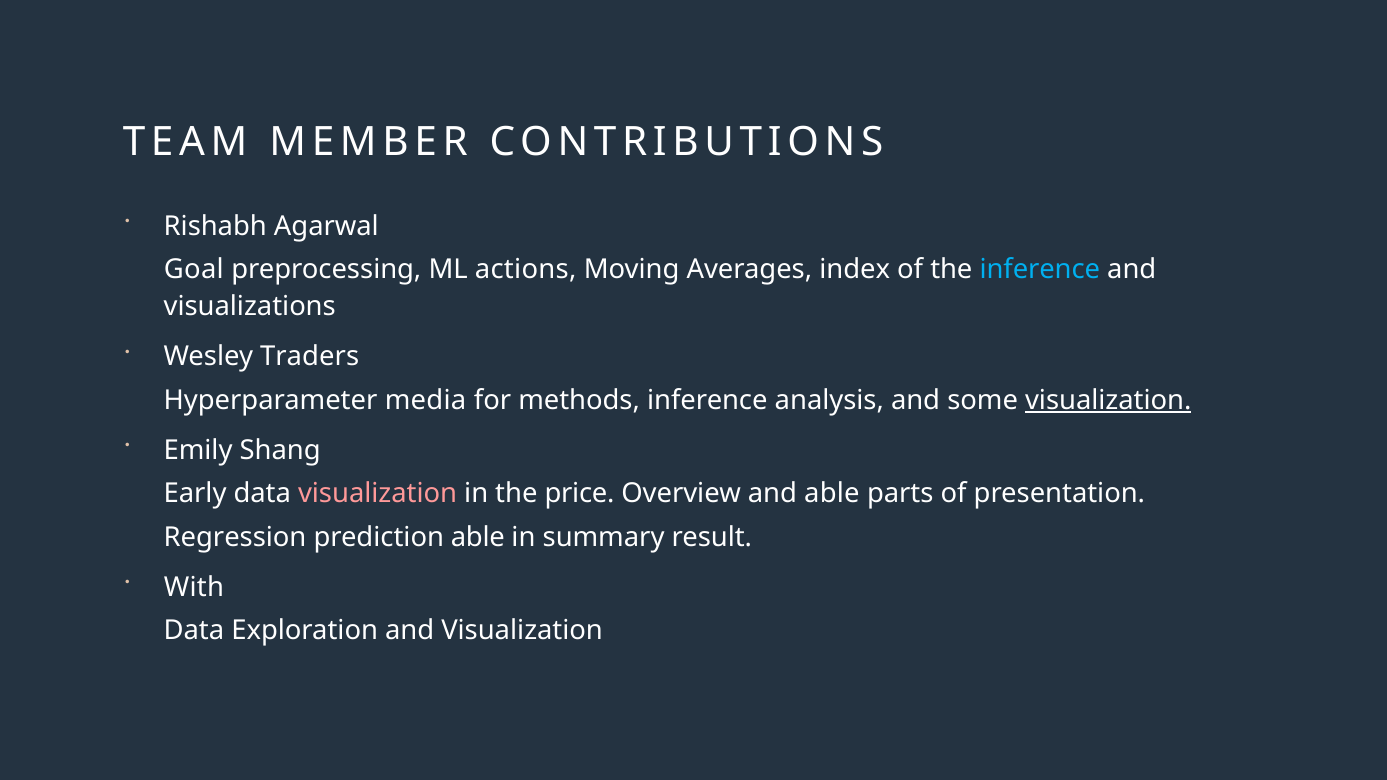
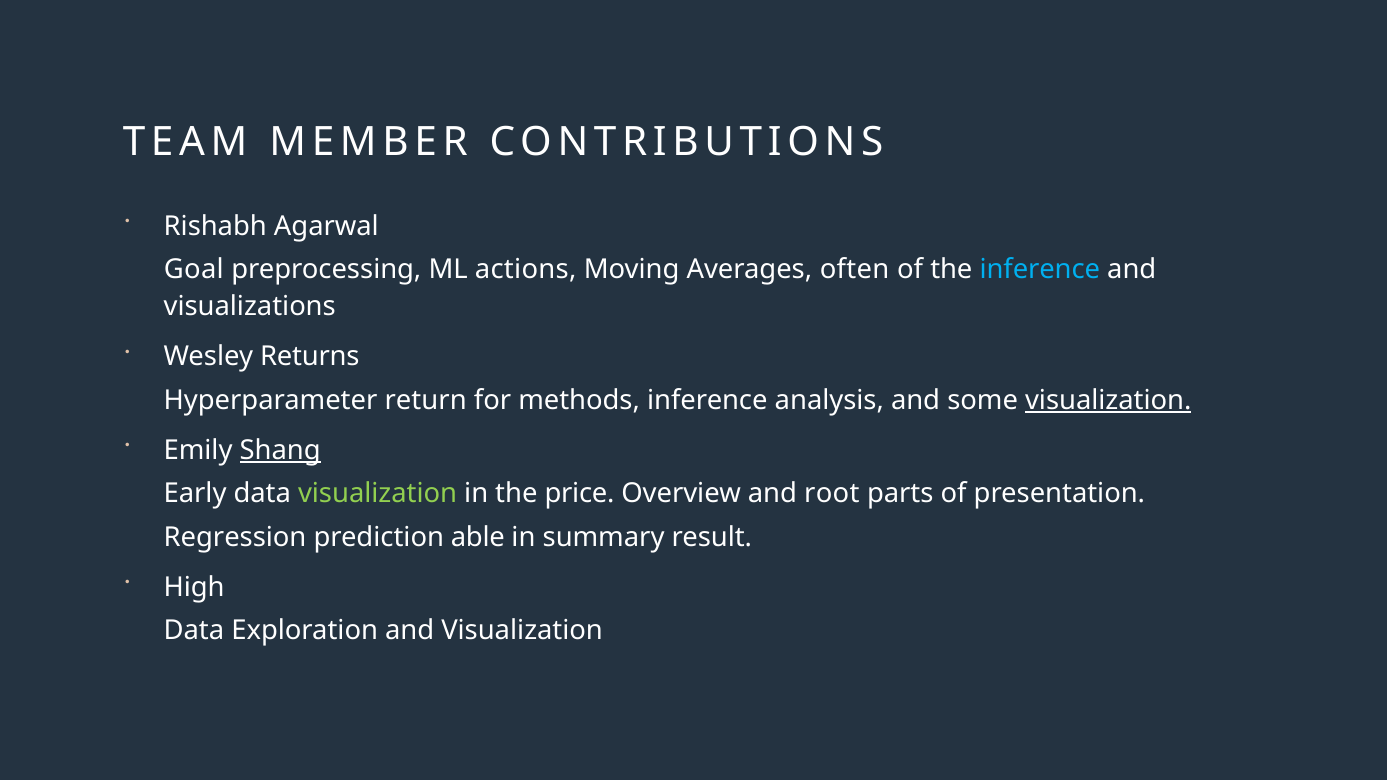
index: index -> often
Traders: Traders -> Returns
media: media -> return
Shang underline: none -> present
visualization at (378, 494) colour: pink -> light green
and able: able -> root
With: With -> High
